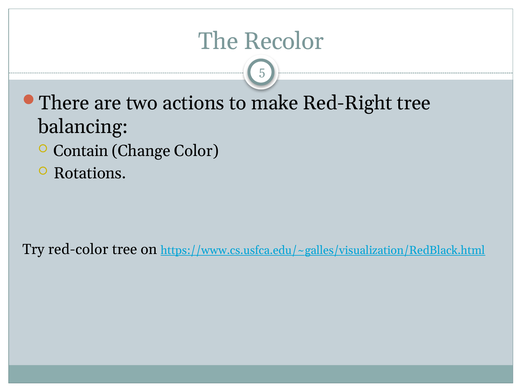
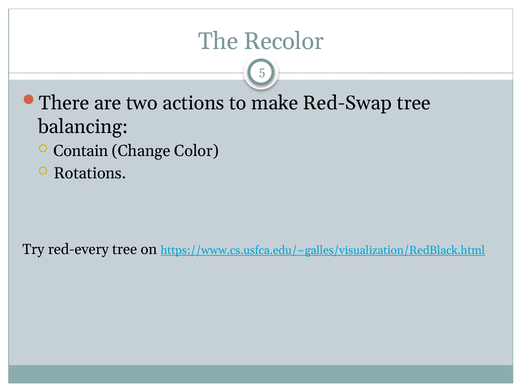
Red-Right: Red-Right -> Red-Swap
red-color: red-color -> red-every
